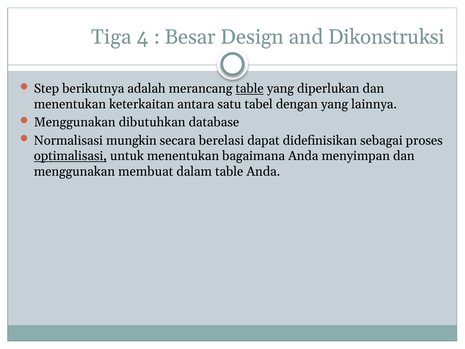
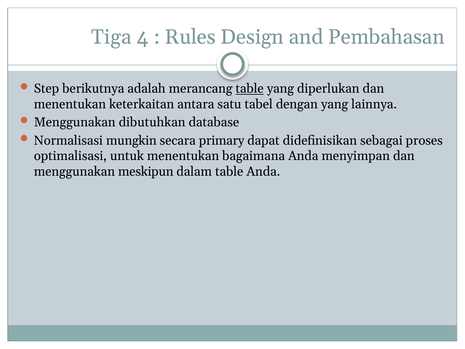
Besar: Besar -> Rules
Dikonstruksi: Dikonstruksi -> Pembahasan
berelasi: berelasi -> primary
optimalisasi underline: present -> none
membuat: membuat -> meskipun
